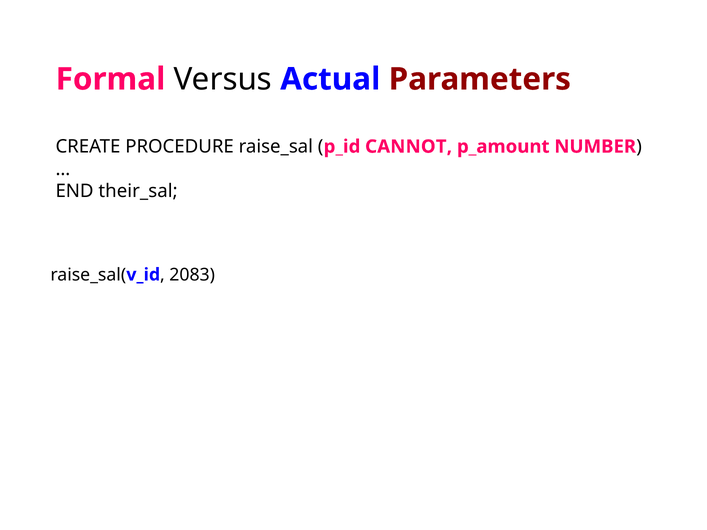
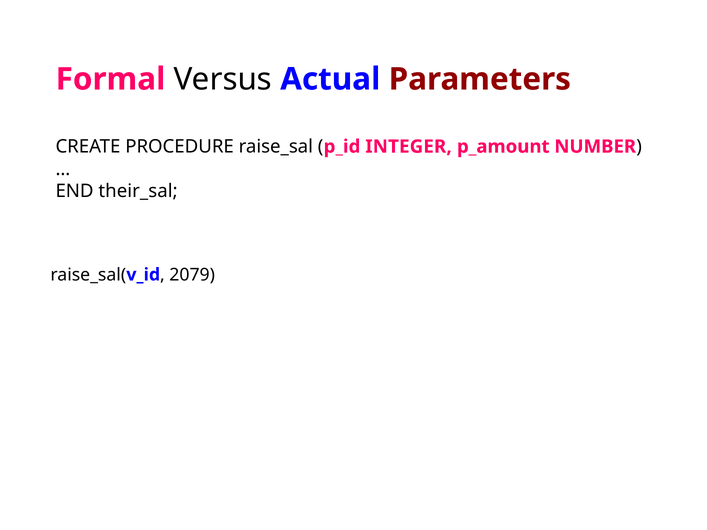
CANNOT: CANNOT -> INTEGER
2083: 2083 -> 2079
